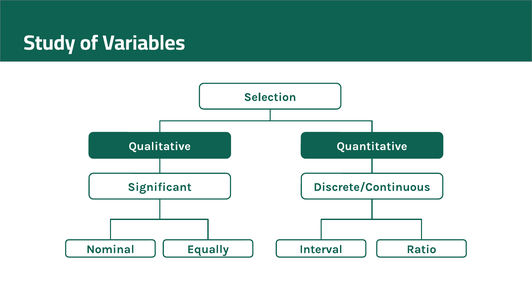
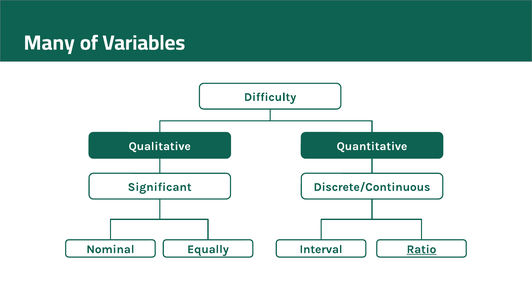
Study: Study -> Many
Selection: Selection -> Difficulty
Ratio underline: none -> present
